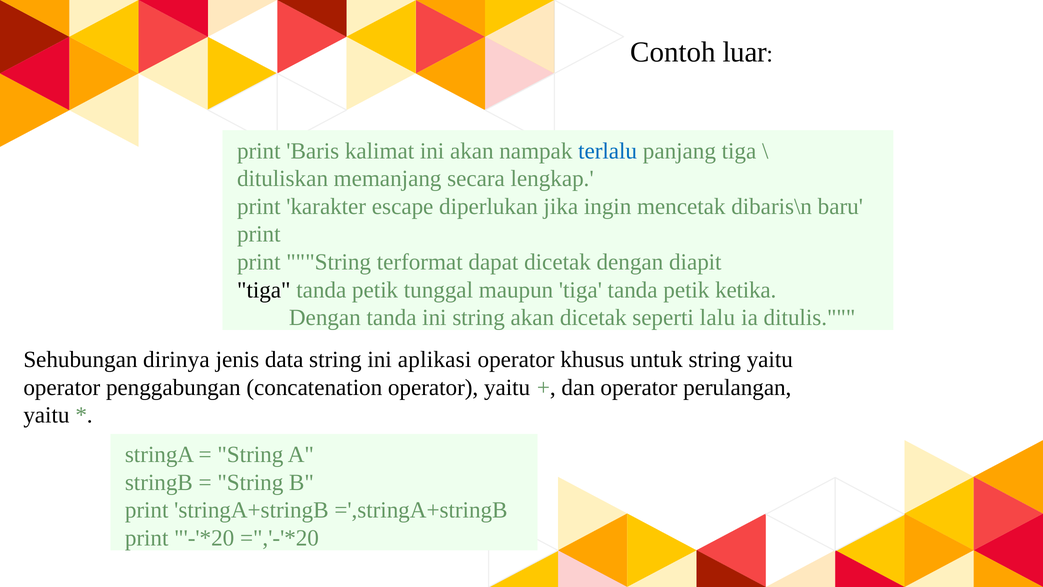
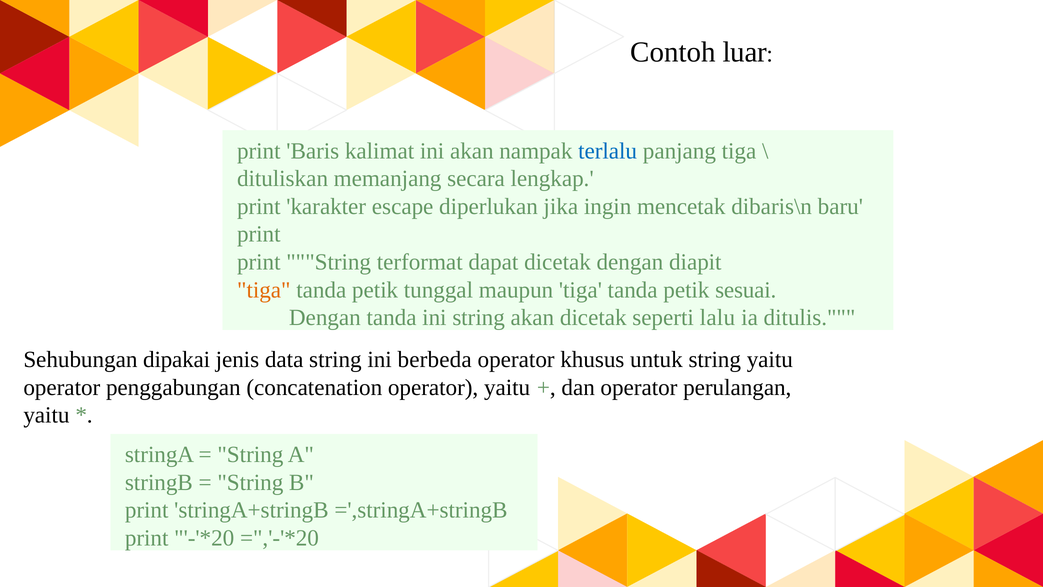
tiga at (264, 290) colour: black -> orange
ketika: ketika -> sesuai
dirinya: dirinya -> dipakai
aplikasi: aplikasi -> berbeda
